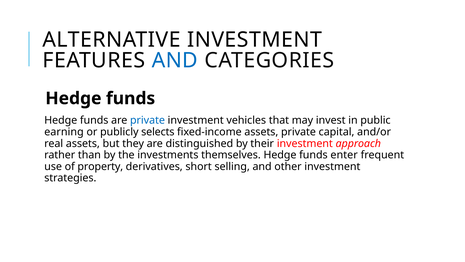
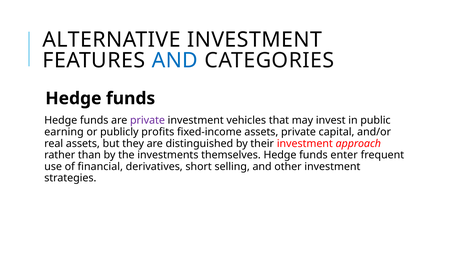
private at (147, 120) colour: blue -> purple
selects: selects -> profits
property: property -> financial
